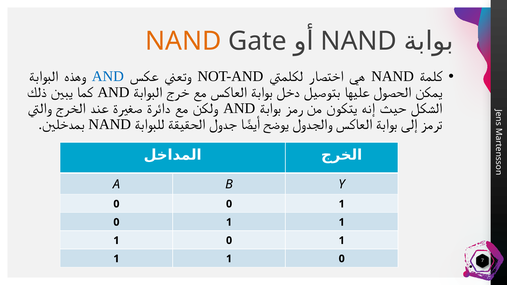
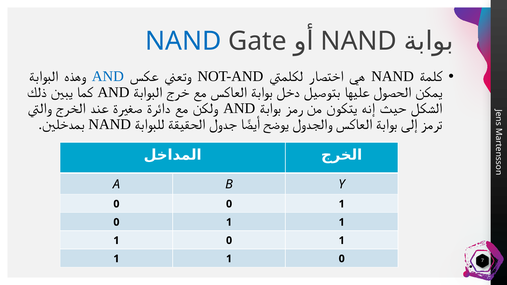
NAND at (183, 41) colour: orange -> blue
